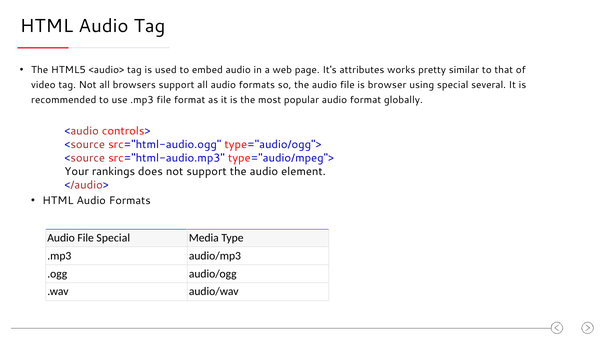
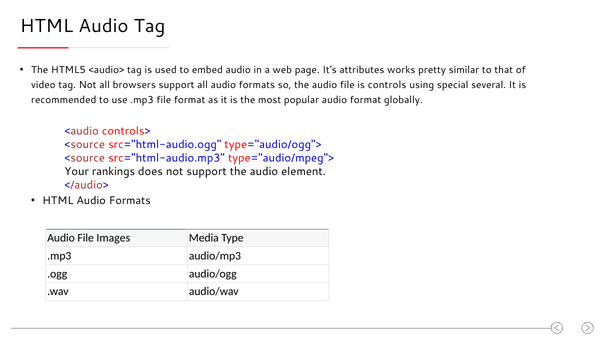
browser: browser -> controls
File Special: Special -> Images
